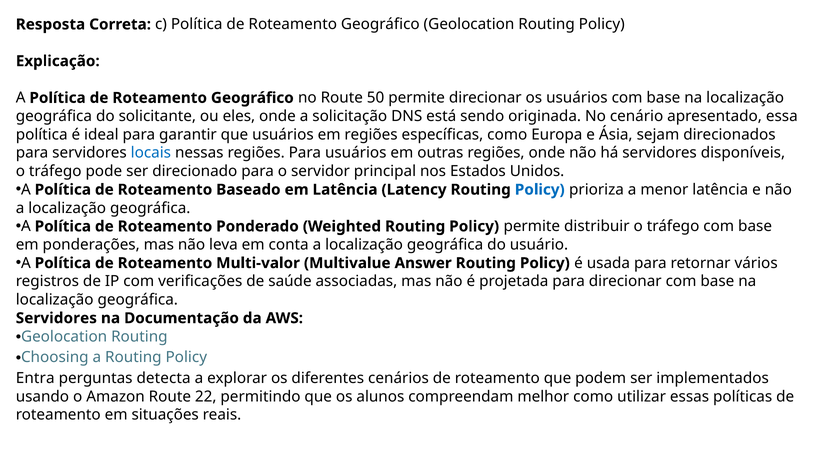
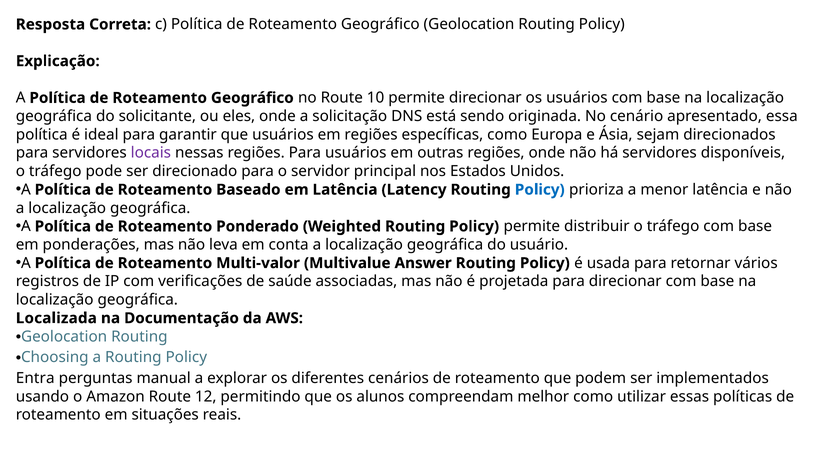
50: 50 -> 10
locais colour: blue -> purple
Servidores at (56, 318): Servidores -> Localizada
detecta: detecta -> manual
22: 22 -> 12
